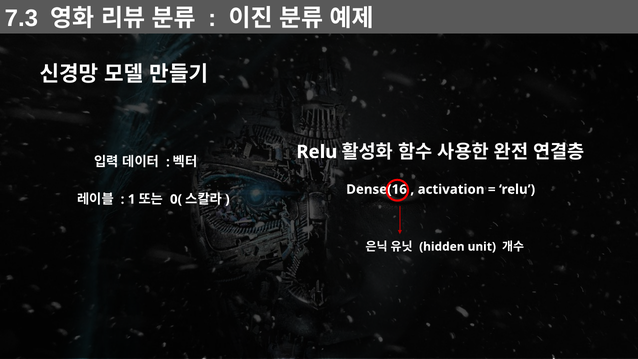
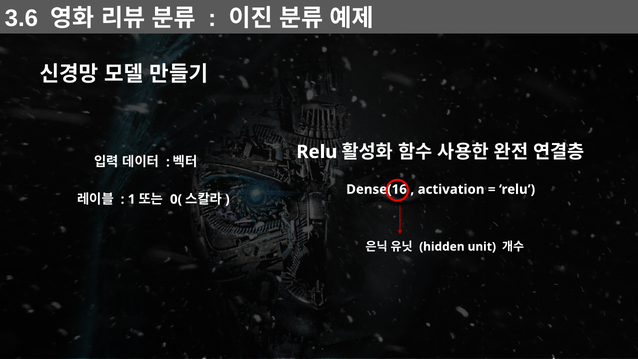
7.3: 7.3 -> 3.6
